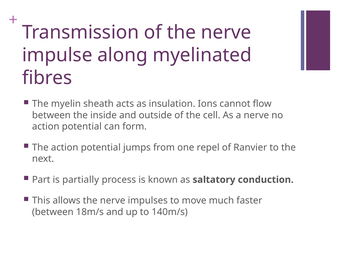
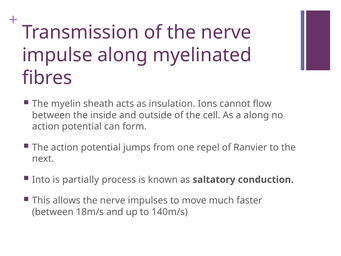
a nerve: nerve -> along
Part: Part -> Into
